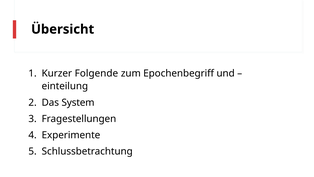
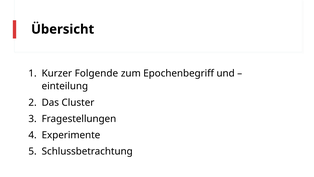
System: System -> Cluster
